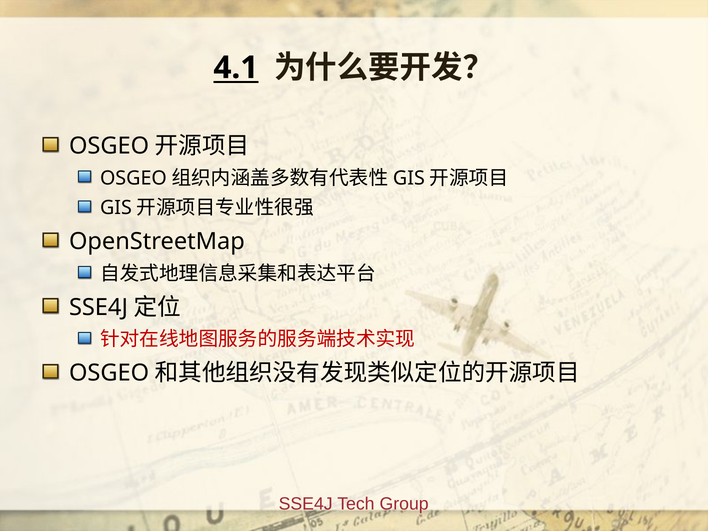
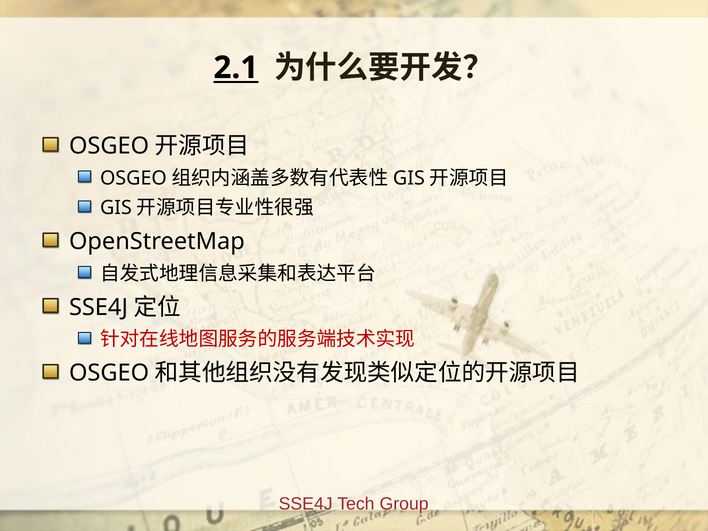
4.1: 4.1 -> 2.1
